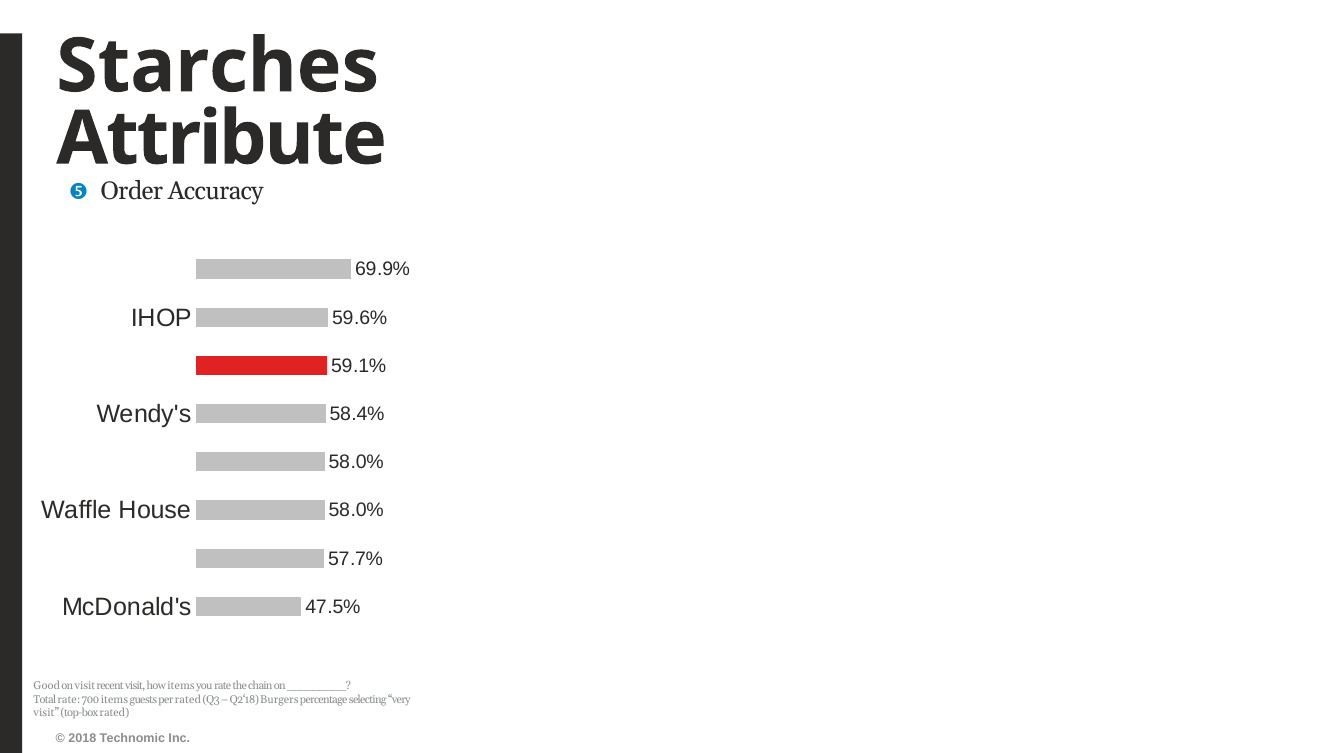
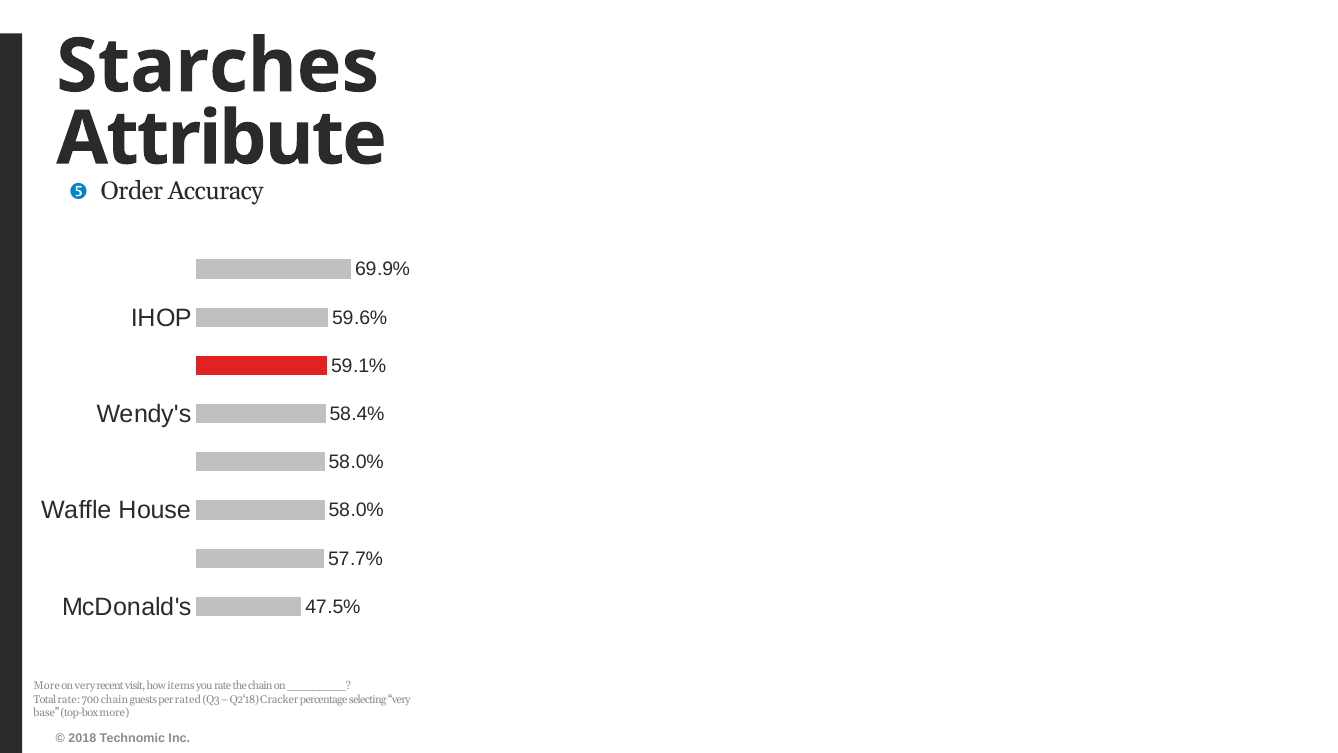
Good at (47, 686): Good -> More
on visit: visit -> very
700 items: items -> chain
Burgers: Burgers -> Cracker
visit at (46, 713): visit -> base
top-box rated: rated -> more
